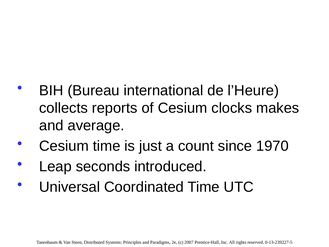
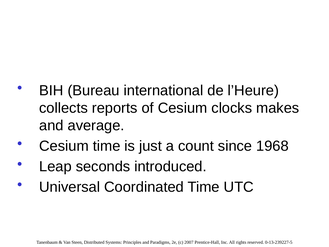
1970: 1970 -> 1968
